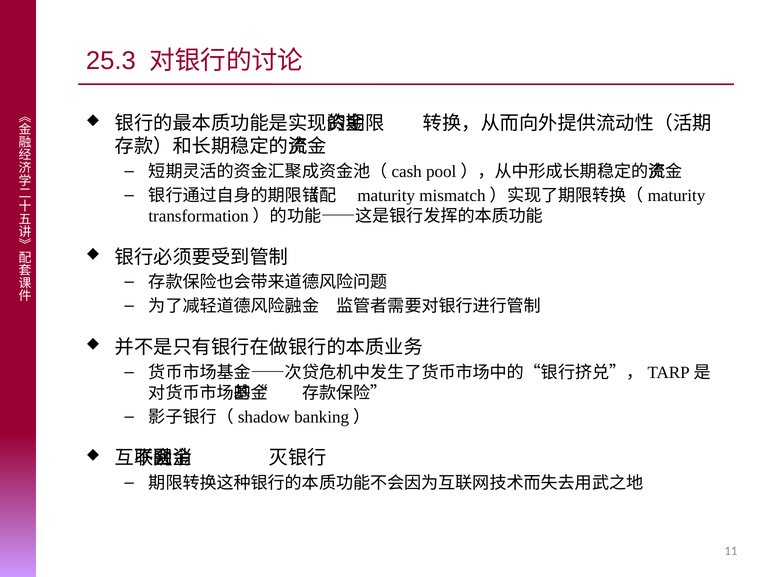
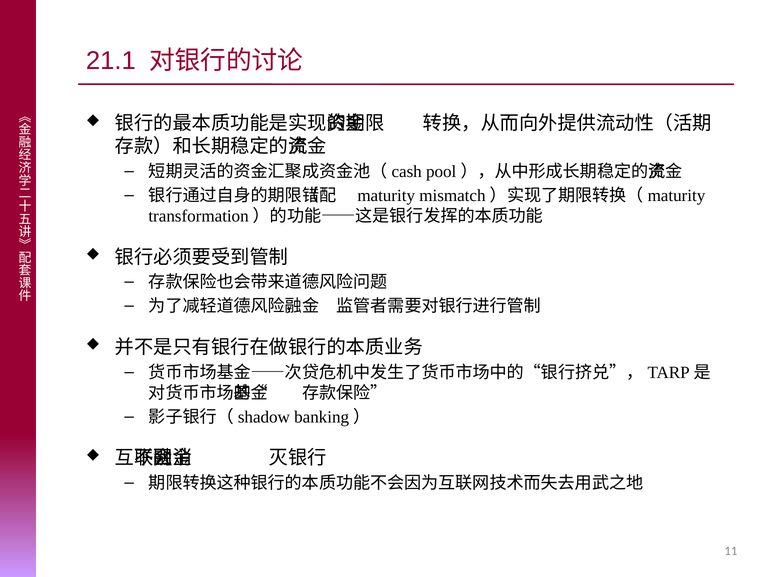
25.3: 25.3 -> 21.1
